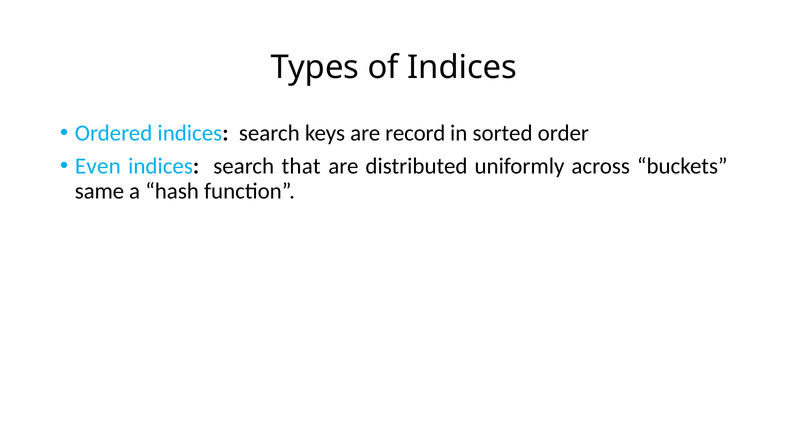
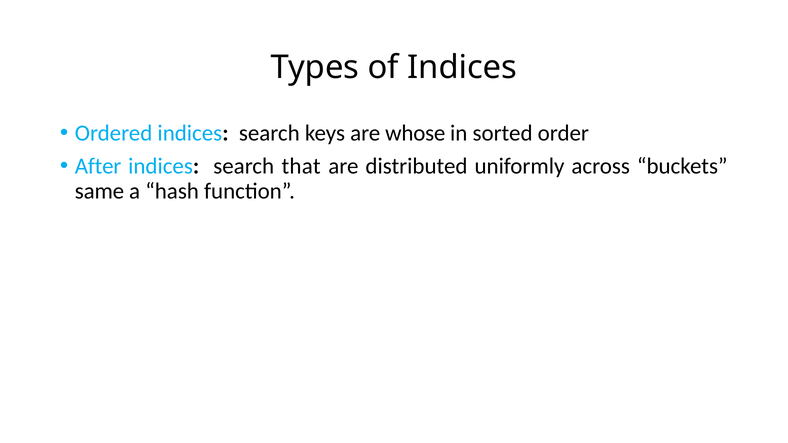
record: record -> whose
Even: Even -> After
